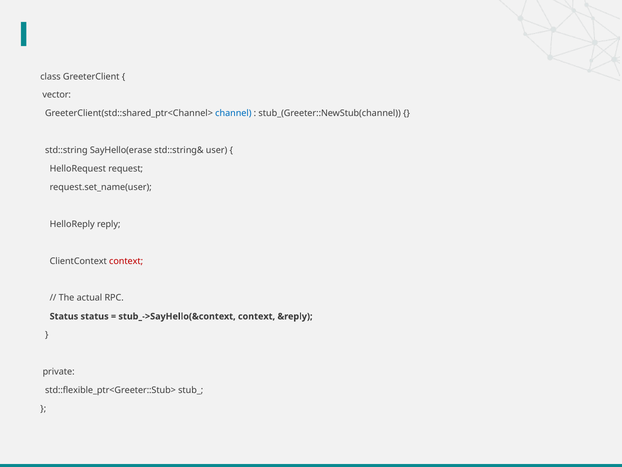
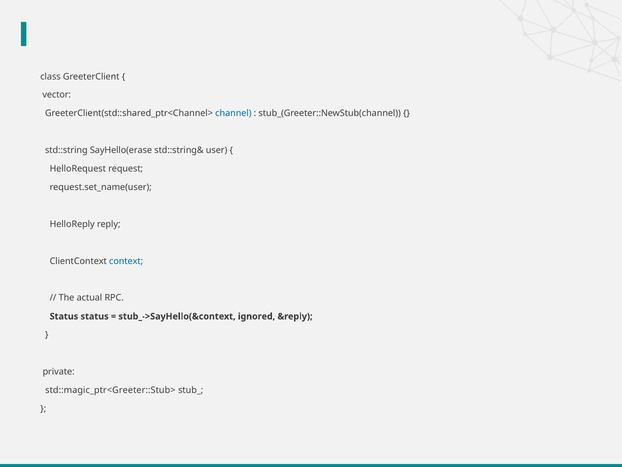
context at (126, 261) colour: red -> blue
stub_->SayHello(&context context: context -> ignored
std::flexible_ptr<Greeter::Stub>: std::flexible_ptr<Greeter::Stub> -> std::magic_ptr<Greeter::Stub>
